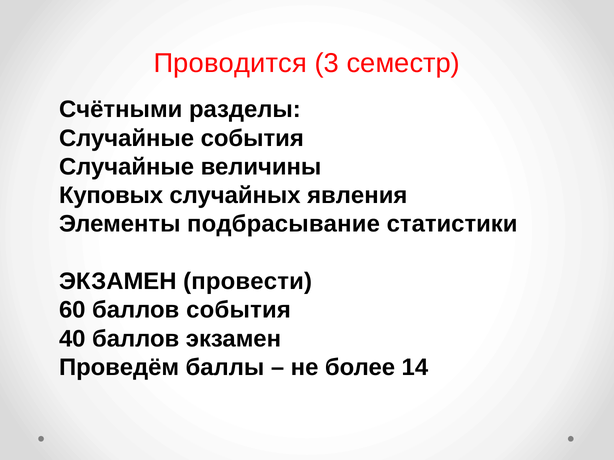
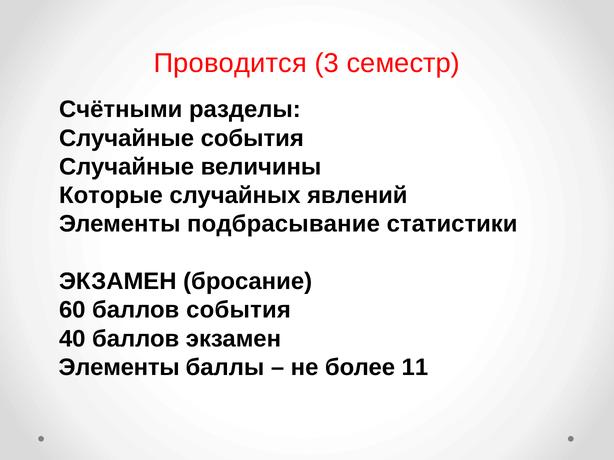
Куповых: Куповых -> Которые
явления: явления -> явлений
провести: провести -> бросание
Проведём at (119, 368): Проведём -> Элементы
14: 14 -> 11
